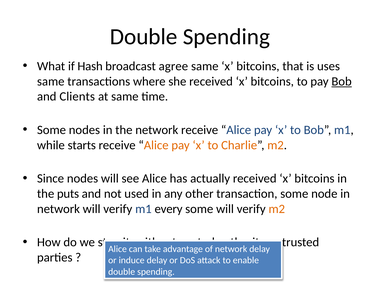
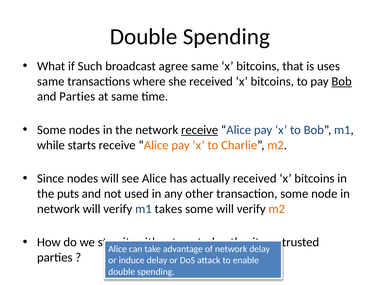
Hash: Hash -> Such
and Clients: Clients -> Parties
receive at (200, 130) underline: none -> present
every: every -> takes
